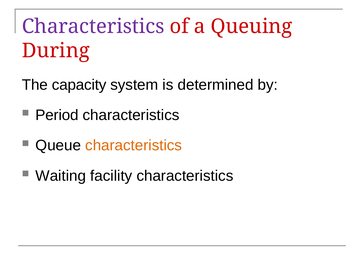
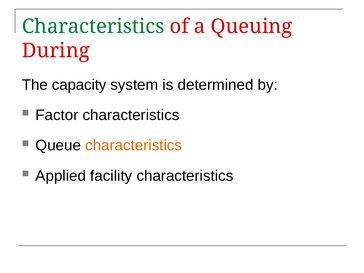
Characteristics at (93, 26) colour: purple -> green
Period: Period -> Factor
Waiting: Waiting -> Applied
